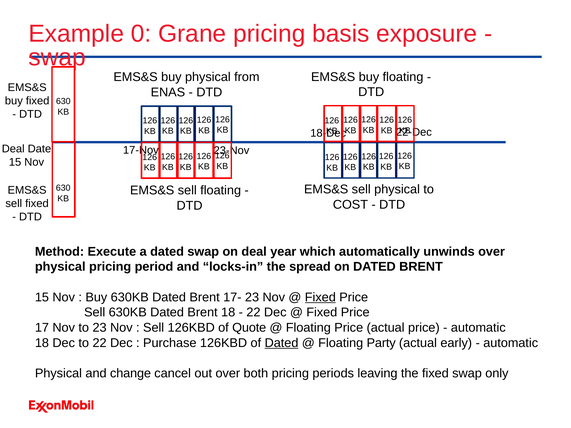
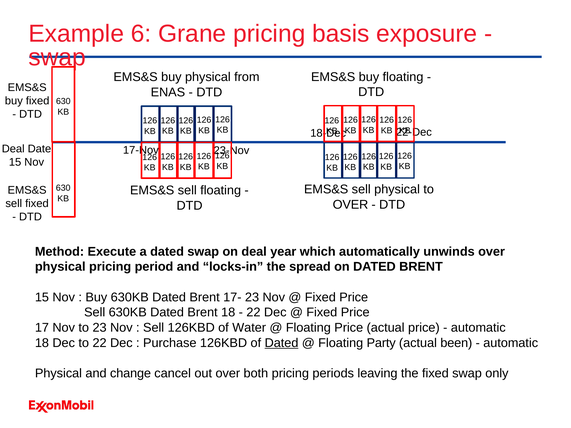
0: 0 -> 6
COST at (350, 205): COST -> OVER
Fixed at (320, 297) underline: present -> none
Quote: Quote -> Water
early: early -> been
